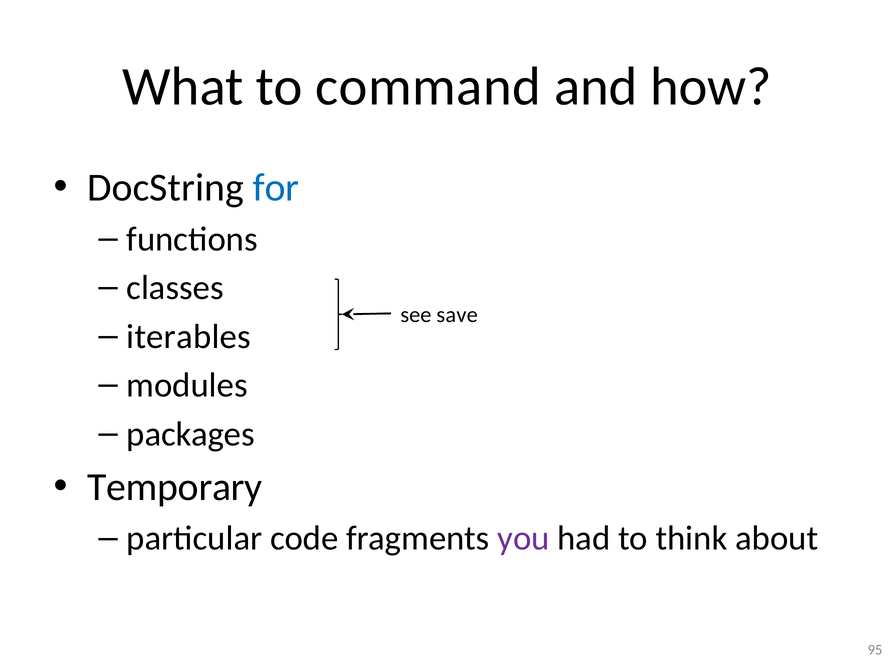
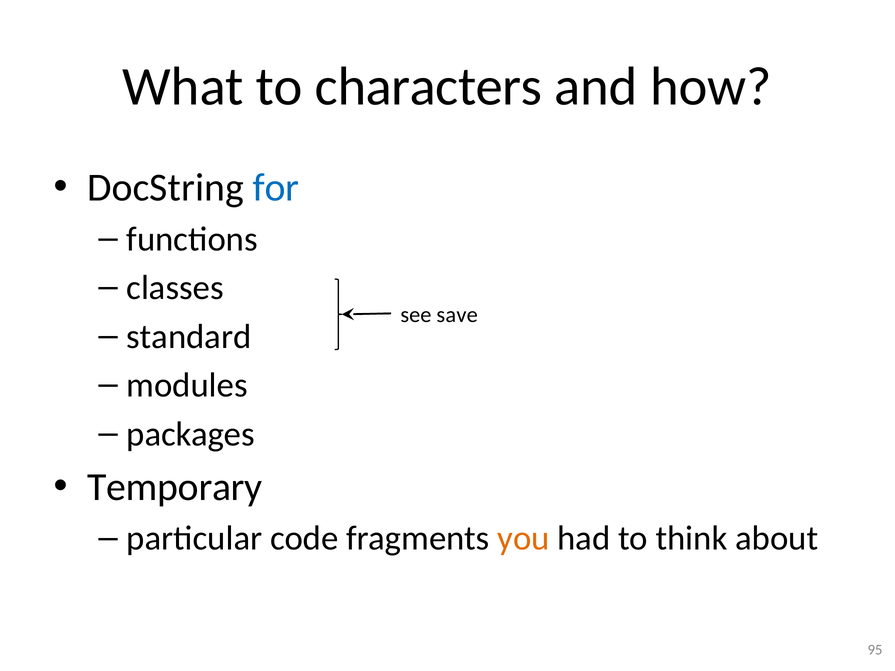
command: command -> characters
iterables: iterables -> standard
you colour: purple -> orange
